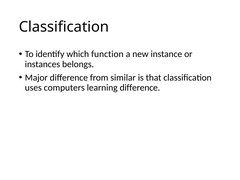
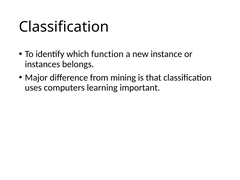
similar: similar -> mining
learning difference: difference -> important
